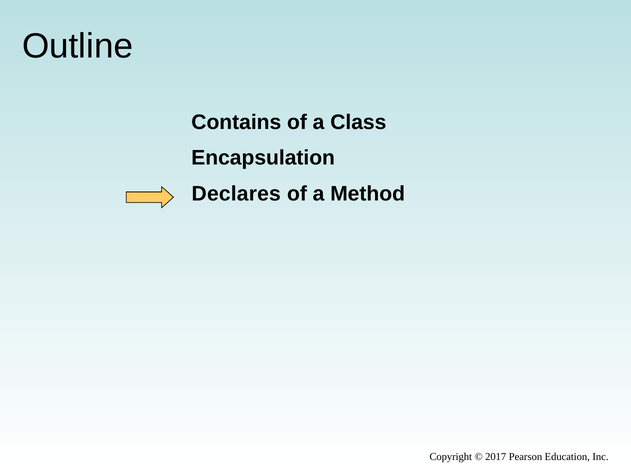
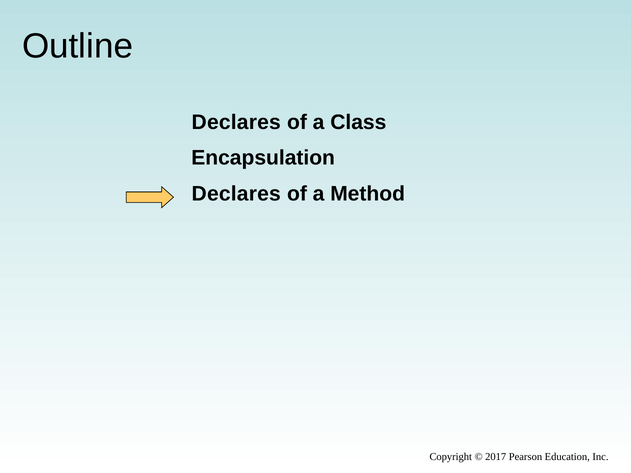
Contains at (236, 122): Contains -> Declares
